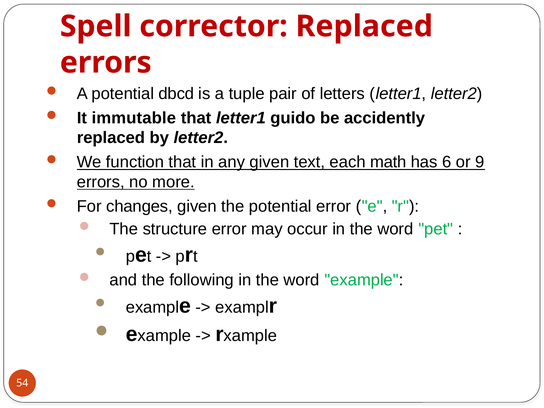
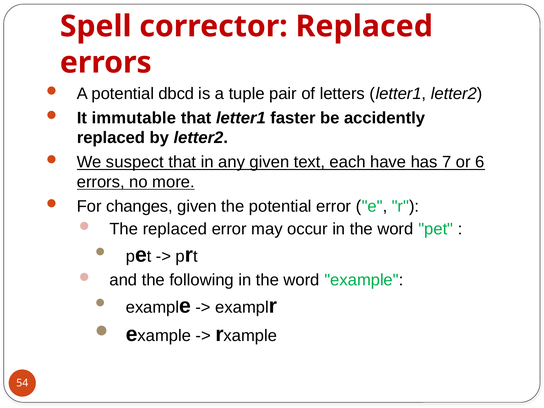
guido: guido -> faster
function: function -> suspect
math: math -> have
6: 6 -> 7
9: 9 -> 6
The structure: structure -> replaced
